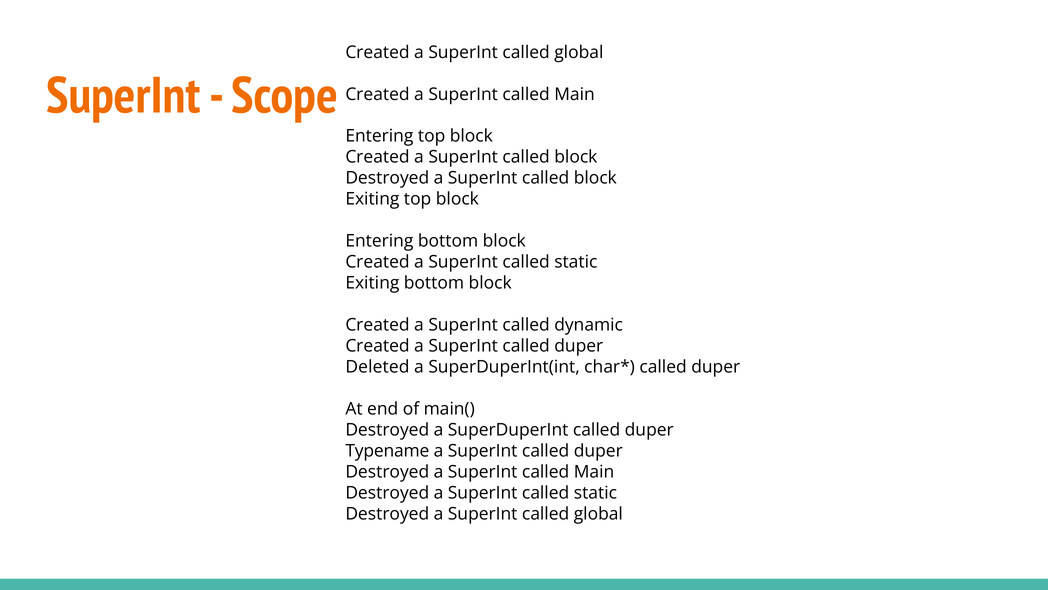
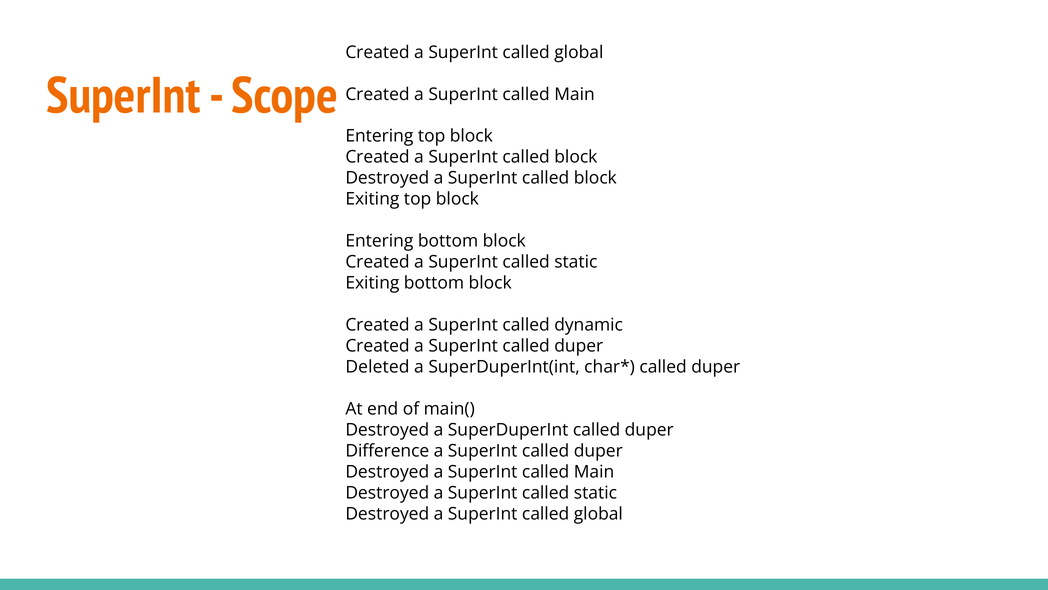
Typename: Typename -> Difference
